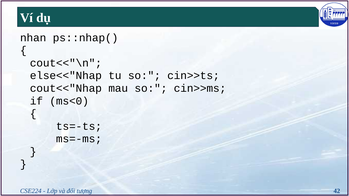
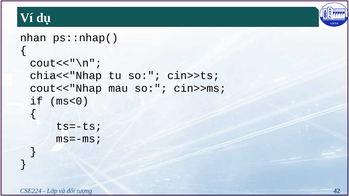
else<<"Nhap: else<<"Nhap -> chia<<"Nhap
